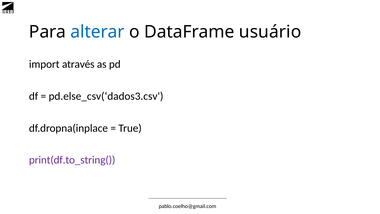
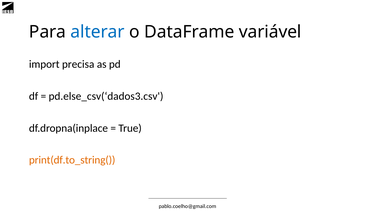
usuário: usuário -> variável
através: através -> precisa
print(df.to_string( colour: purple -> orange
